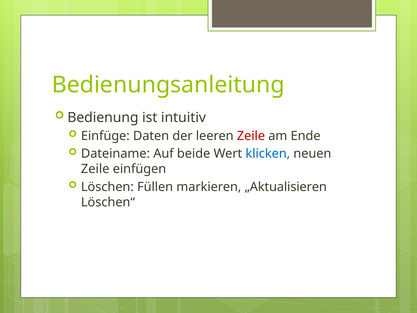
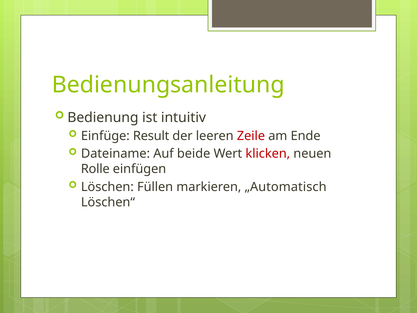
Daten: Daten -> Result
klicken colour: blue -> red
Zeile at (95, 169): Zeile -> Rolle
„Aktualisieren: „Aktualisieren -> „Automatisch
